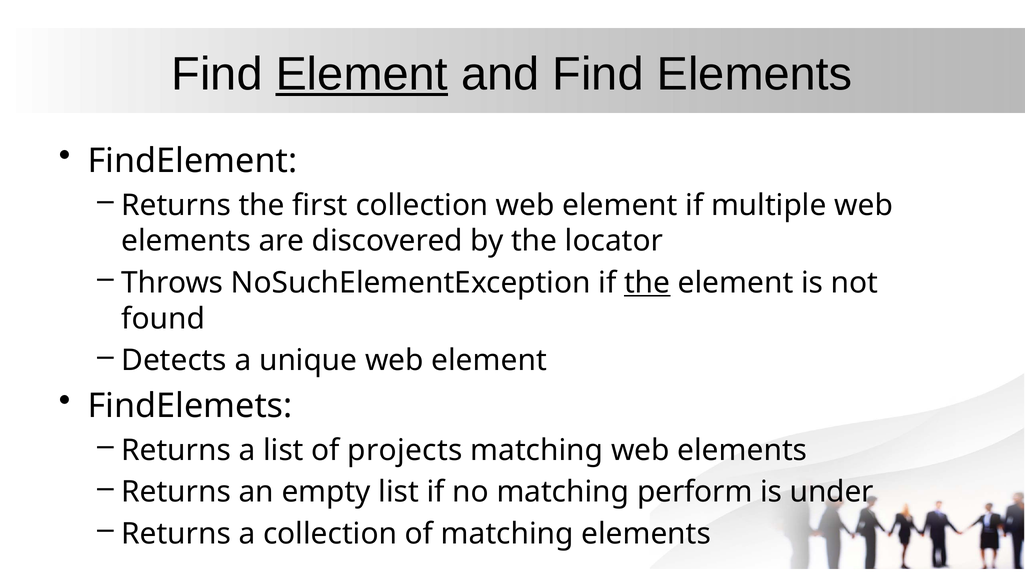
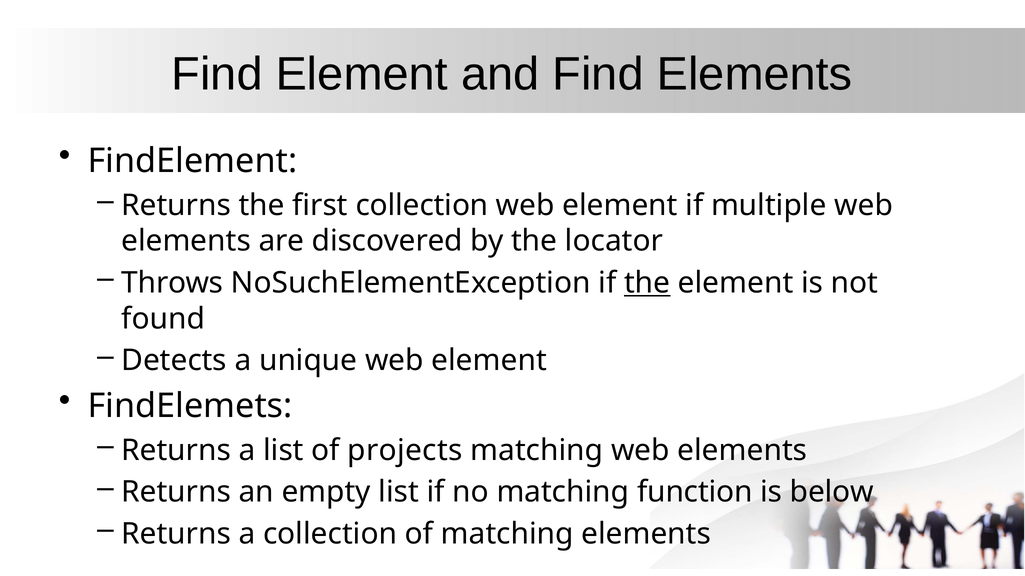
Element at (362, 74) underline: present -> none
perform: perform -> function
under: under -> below
